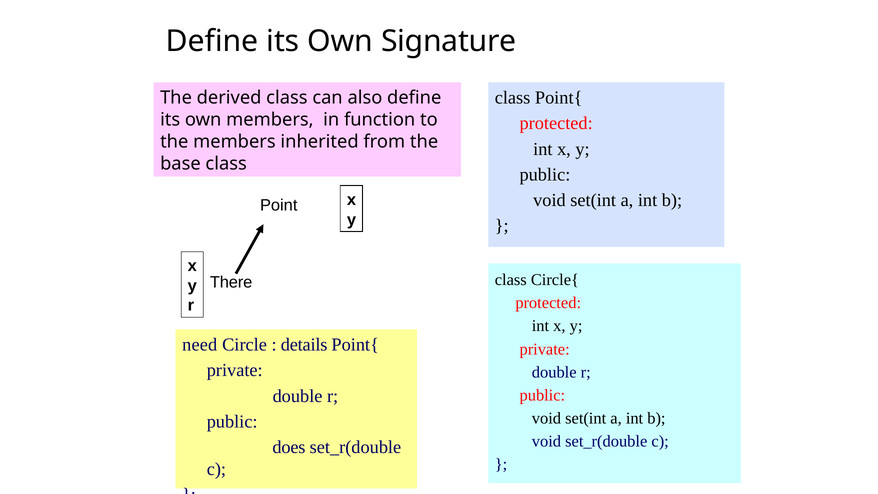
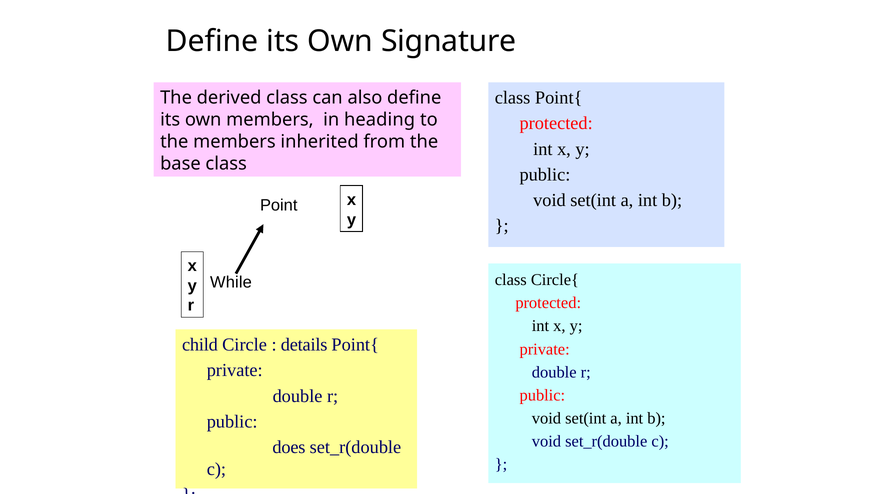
function: function -> heading
There: There -> While
need: need -> child
